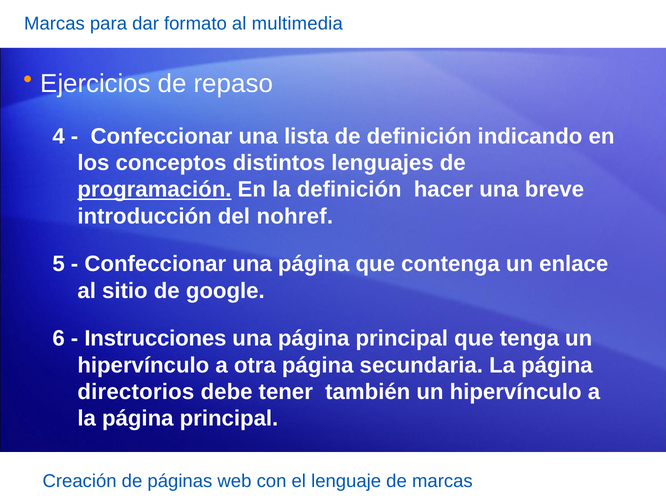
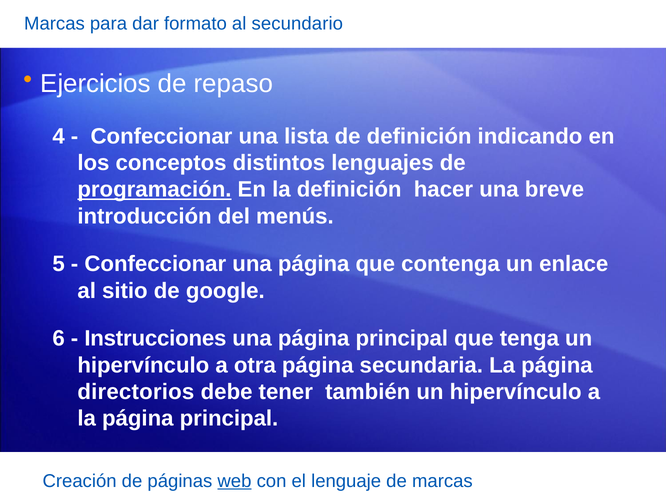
multimedia: multimedia -> secundario
nohref: nohref -> menús
web underline: none -> present
